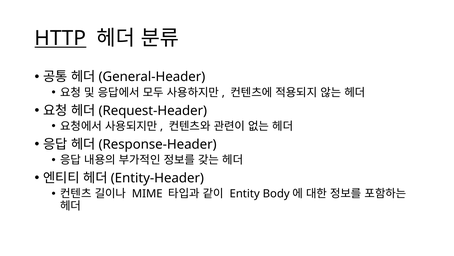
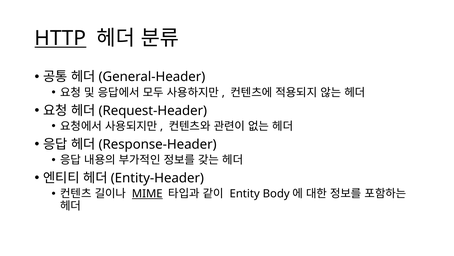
MIME underline: none -> present
